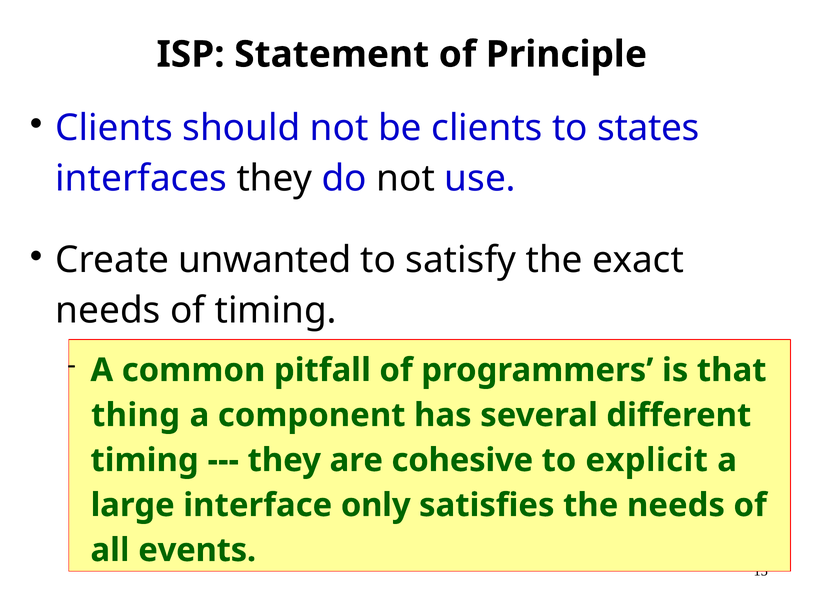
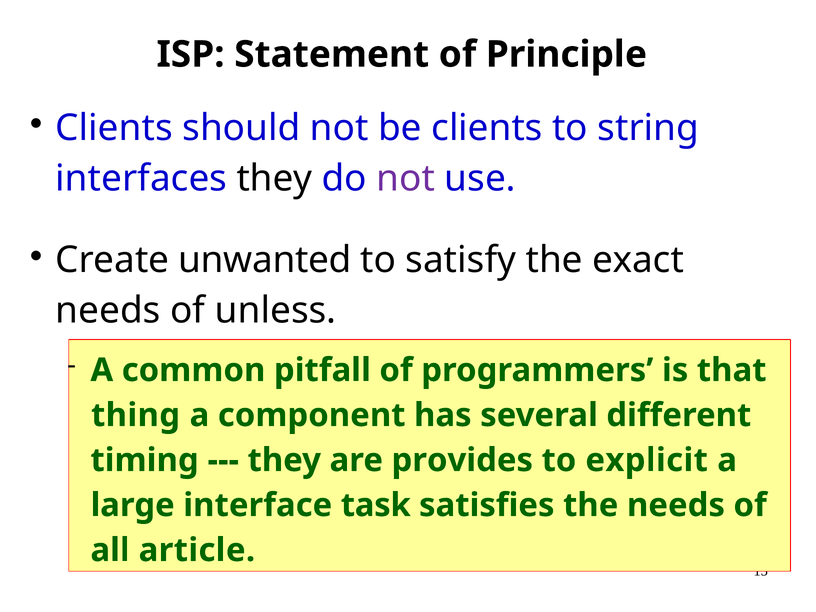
states: states -> string
not at (406, 179) colour: black -> purple
of timing: timing -> unless
cohesive: cohesive -> provides
only: only -> task
events: events -> article
